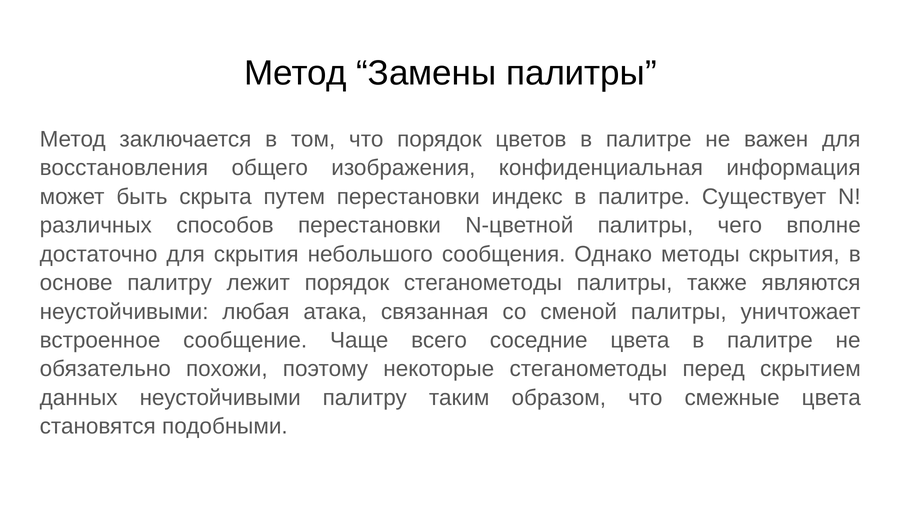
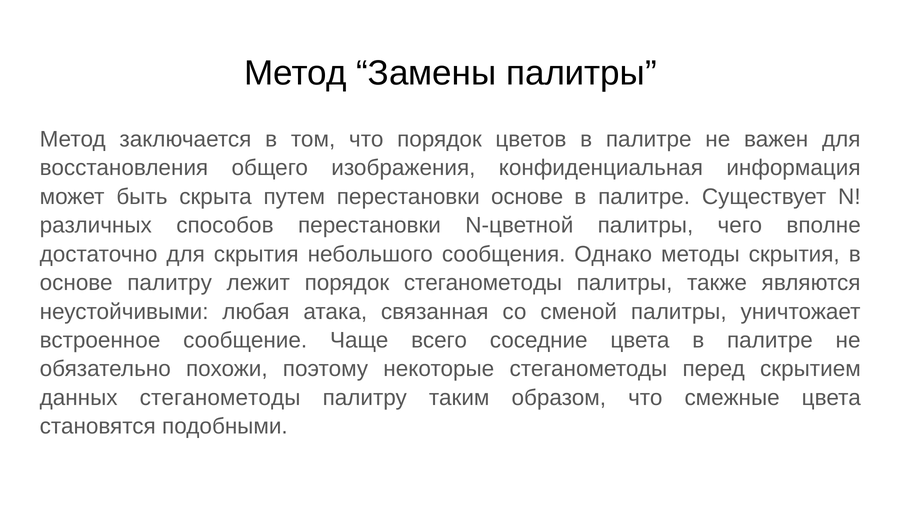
перестановки индекс: индекс -> основе
данных неустойчивыми: неустойчивыми -> стеганометоды
